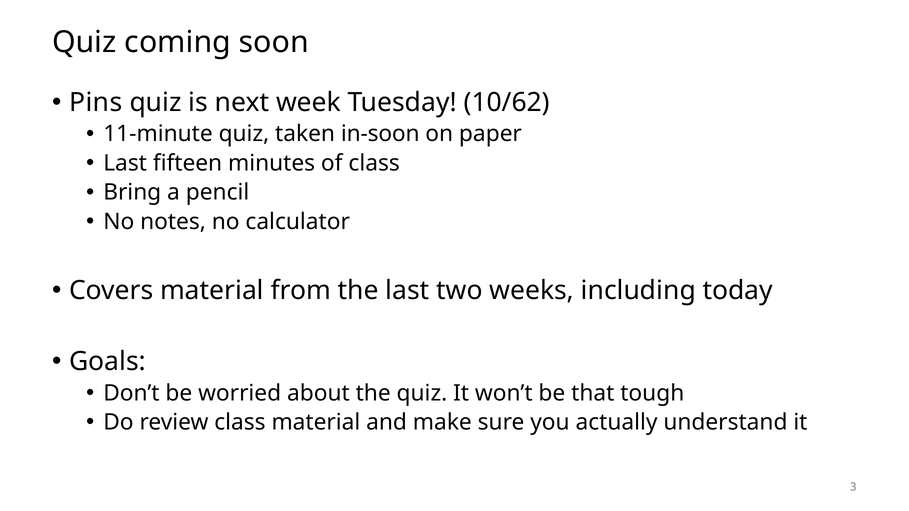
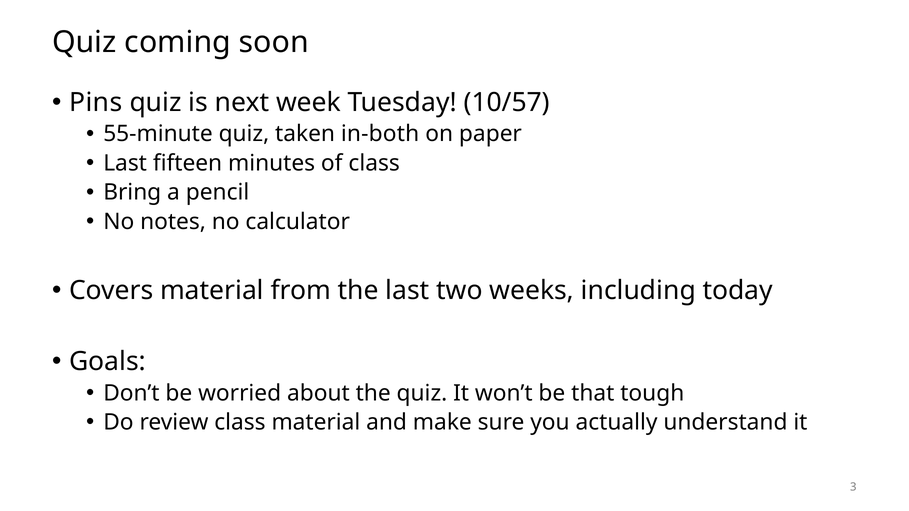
10/62: 10/62 -> 10/57
11-minute: 11-minute -> 55-minute
in-soon: in-soon -> in-both
